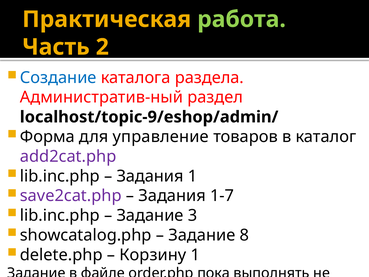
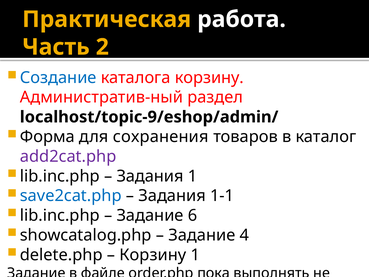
работа colour: light green -> white
каталога раздела: раздела -> корзину
управление: управление -> сохранения
save2cat.php colour: purple -> blue
1-7: 1-7 -> 1-1
3: 3 -> 6
8: 8 -> 4
